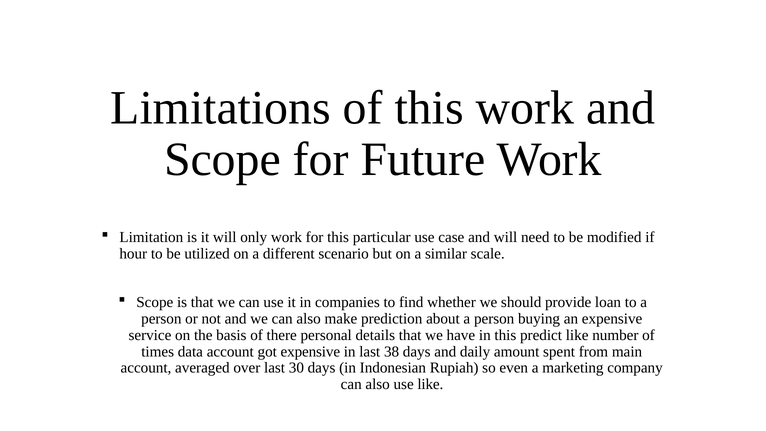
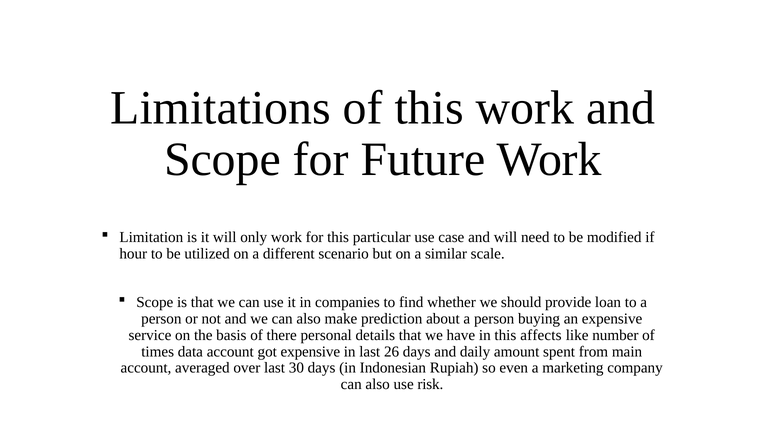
predict: predict -> affects
38: 38 -> 26
use like: like -> risk
